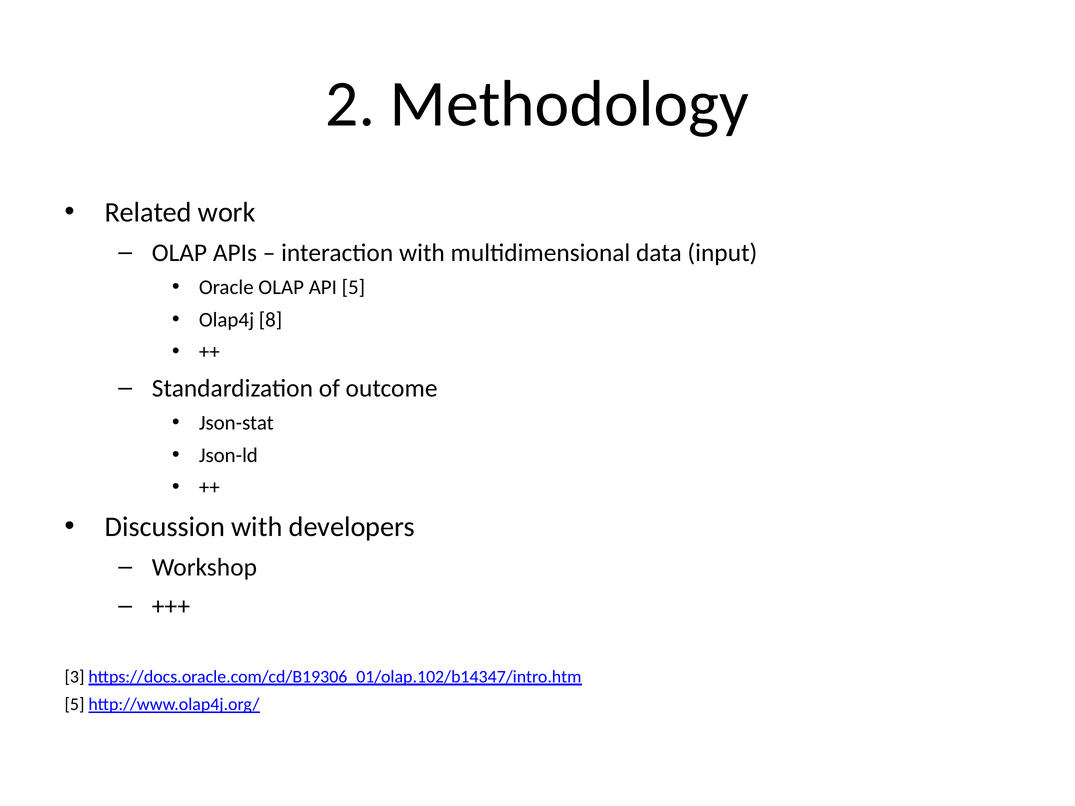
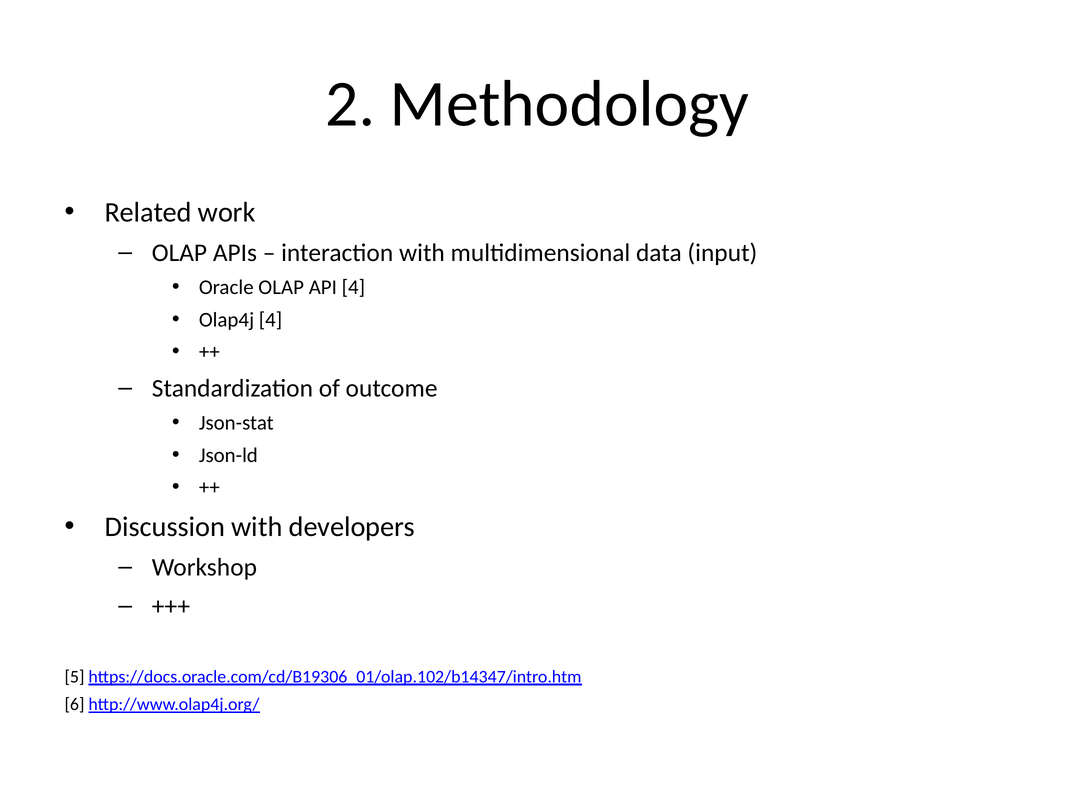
API 5: 5 -> 4
Olap4j 8: 8 -> 4
3: 3 -> 5
5 at (74, 705): 5 -> 6
